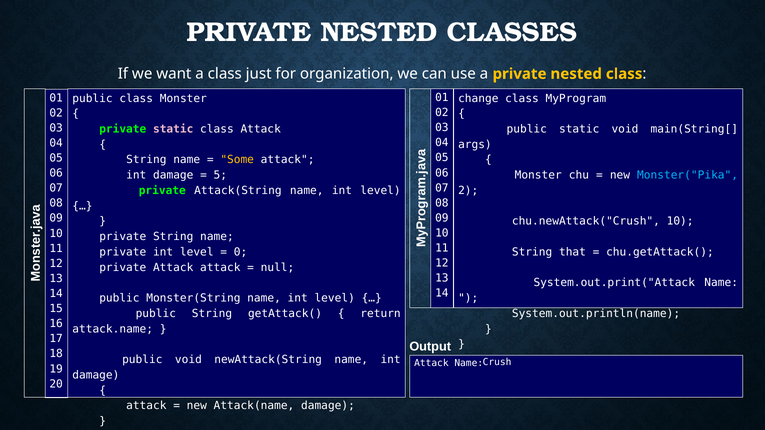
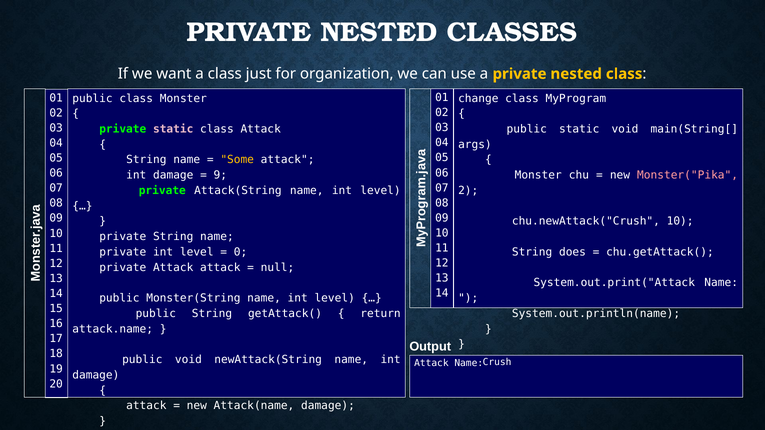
5: 5 -> 9
Monster("Pika colour: light blue -> pink
that: that -> does
